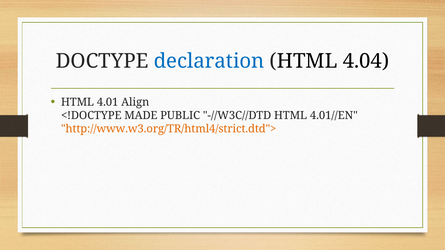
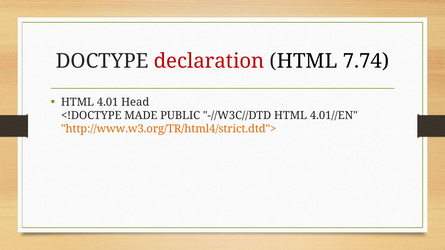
declaration colour: blue -> red
4.04: 4.04 -> 7.74
Align: Align -> Head
